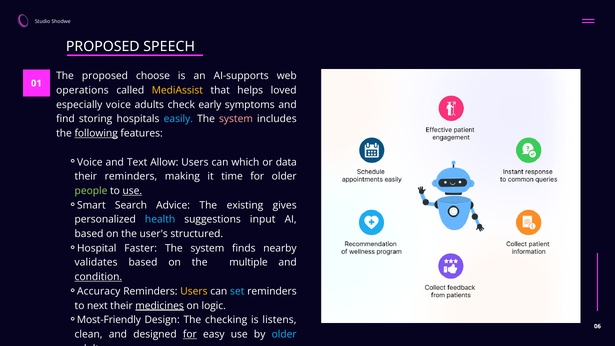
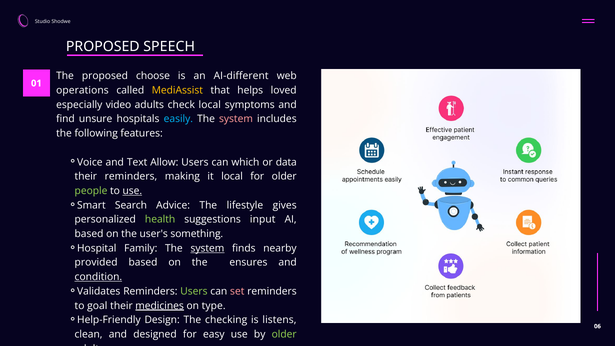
AI-supports: AI-supports -> AI-different
especially voice: voice -> video
check early: early -> local
storing: storing -> unsure
following underline: present -> none
it time: time -> local
existing: existing -> lifestyle
health colour: light blue -> light green
structured: structured -> something
Faster: Faster -> Family
system at (207, 248) underline: none -> present
validates: validates -> provided
multiple: multiple -> ensures
Accuracy: Accuracy -> Validates
Users at (194, 291) colour: yellow -> light green
set colour: light blue -> pink
next: next -> goal
logic: logic -> type
Most-Friendly: Most-Friendly -> Help-Friendly
for at (190, 334) underline: present -> none
older at (284, 334) colour: light blue -> light green
